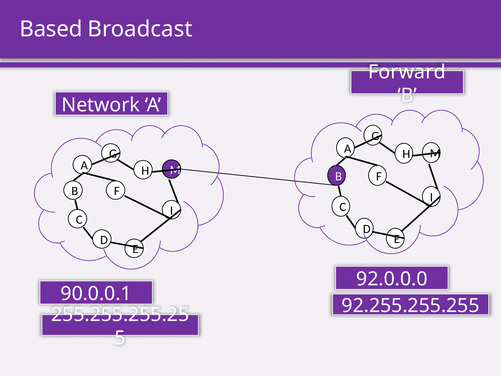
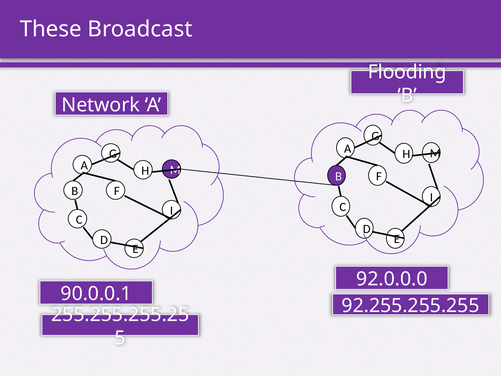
Based: Based -> These
Forward: Forward -> Flooding
